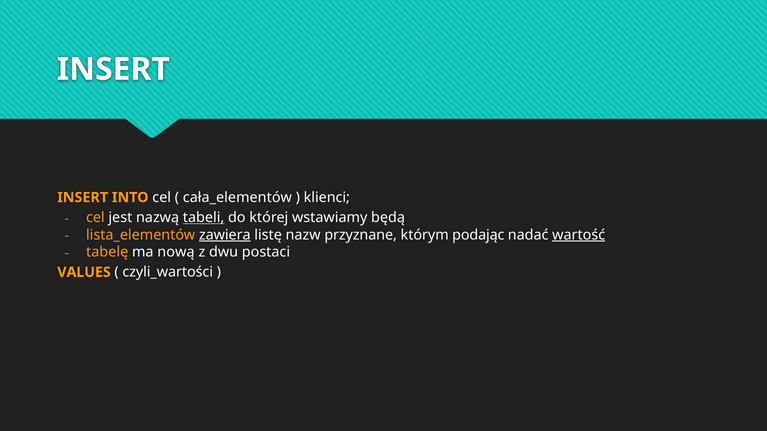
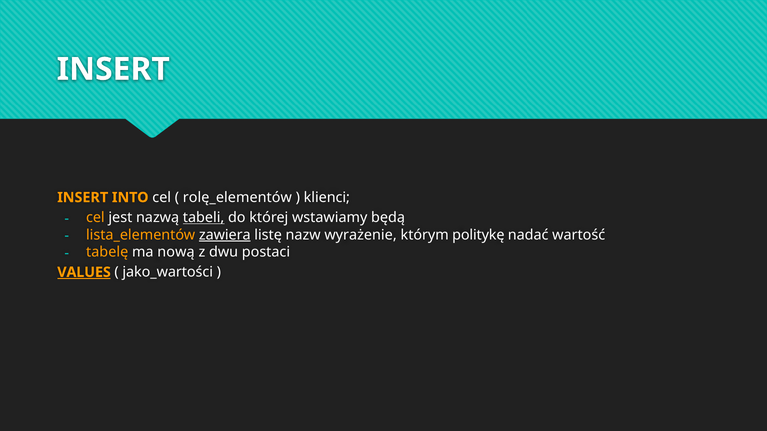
cała_elementów: cała_elementów -> rolę_elementów
przyznane: przyznane -> wyrażenie
podając: podając -> politykę
wartość underline: present -> none
VALUES underline: none -> present
czyli_wartości: czyli_wartości -> jako_wartości
